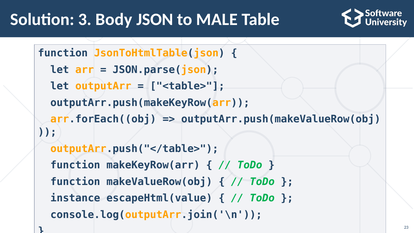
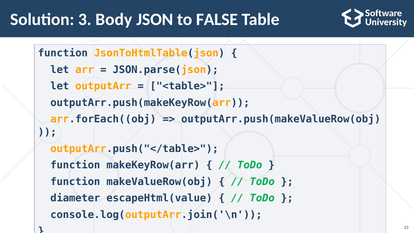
MALE: MALE -> FALSE
instance: instance -> diameter
